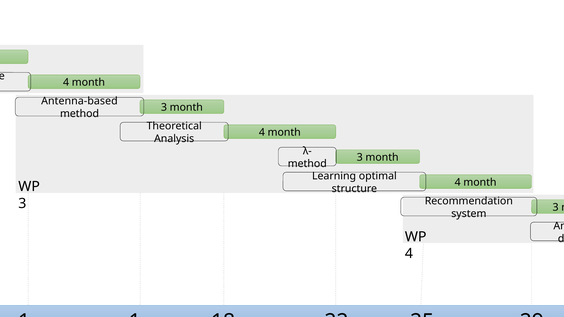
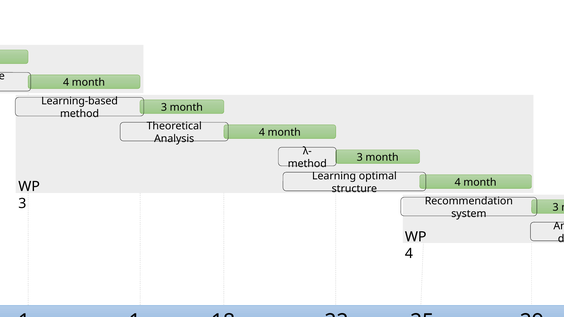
Antenna-based: Antenna-based -> Learning-based
